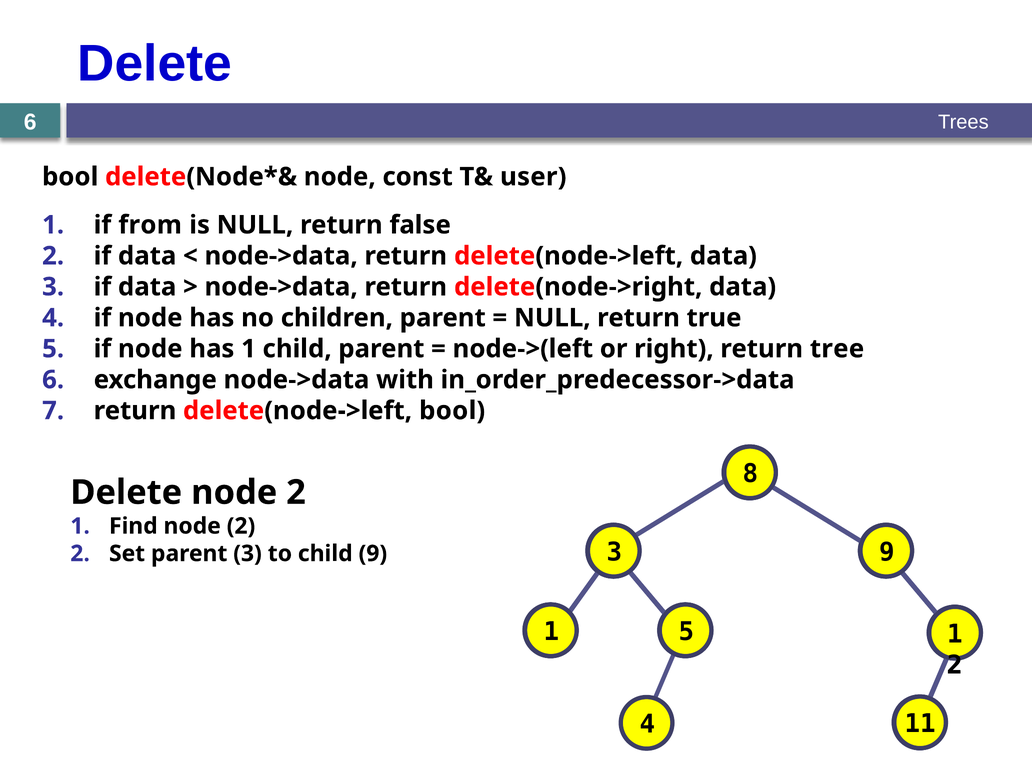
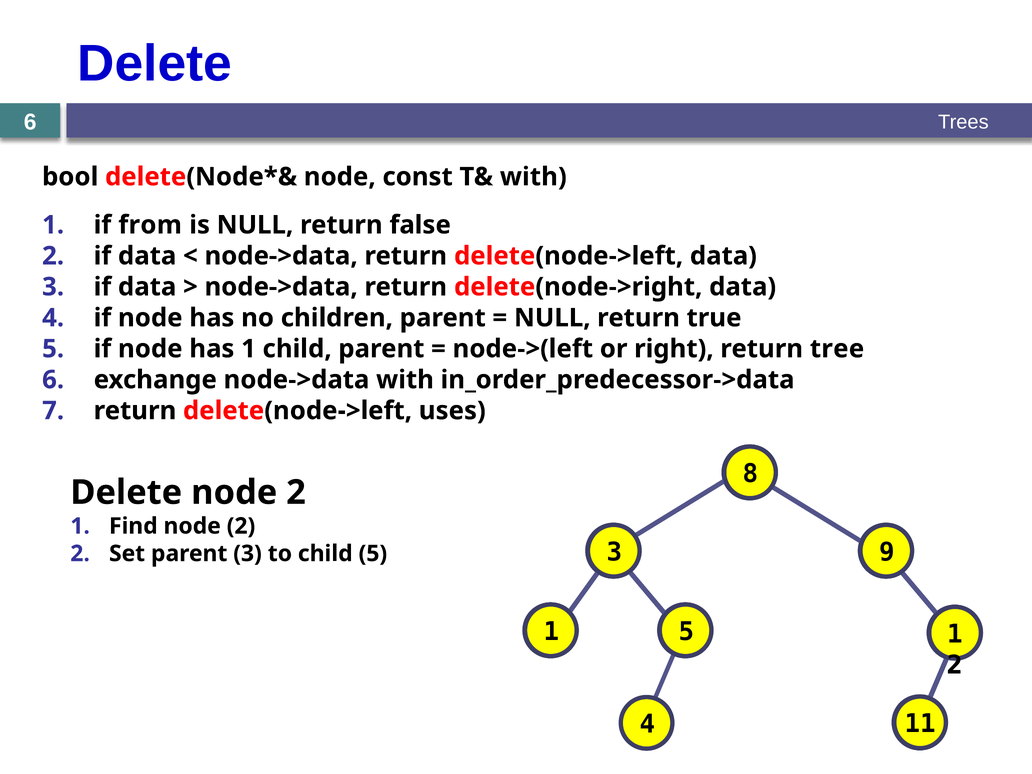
T& user: user -> with
delete(node->left bool: bool -> uses
child 9: 9 -> 5
